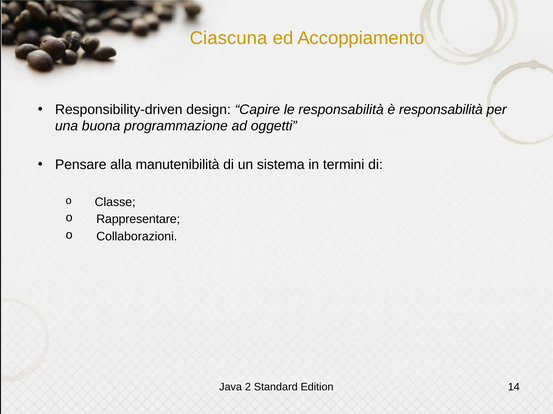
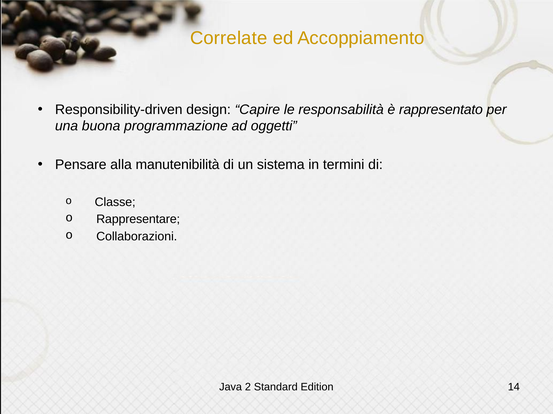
Ciascuna: Ciascuna -> Correlate
è responsabilità: responsabilità -> rappresentato
